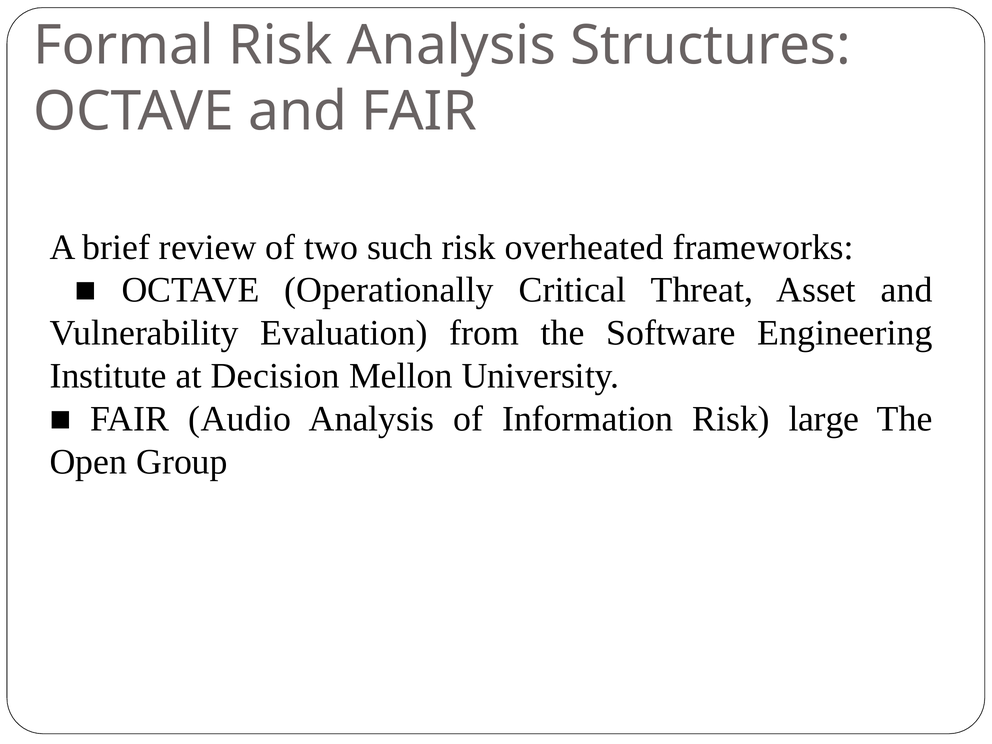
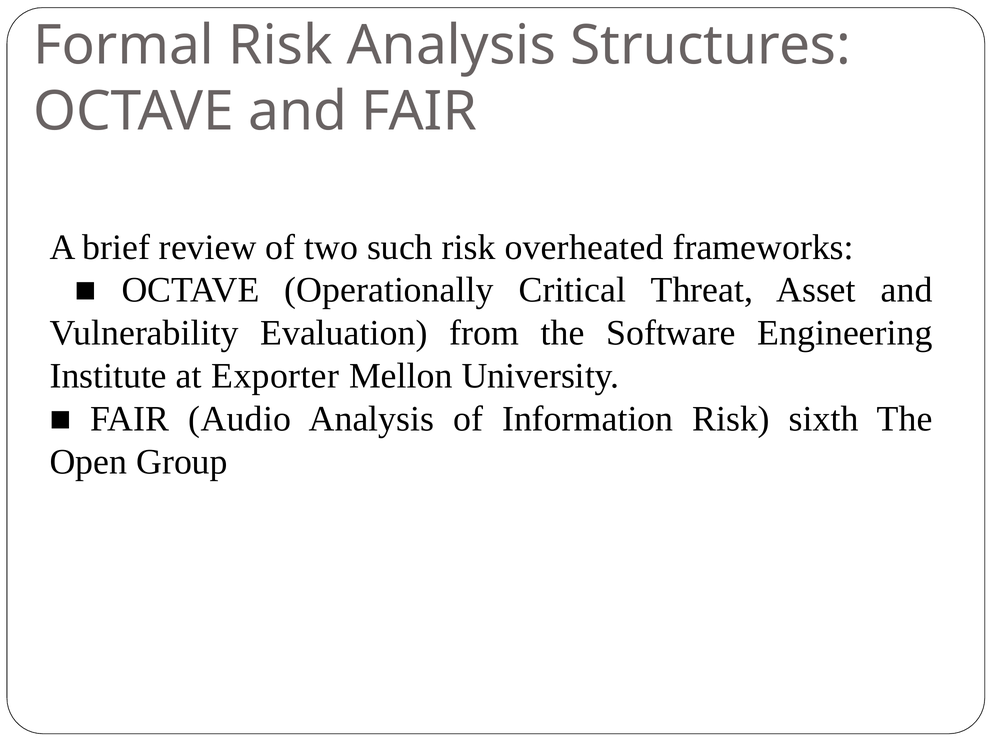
Decision: Decision -> Exporter
large: large -> sixth
